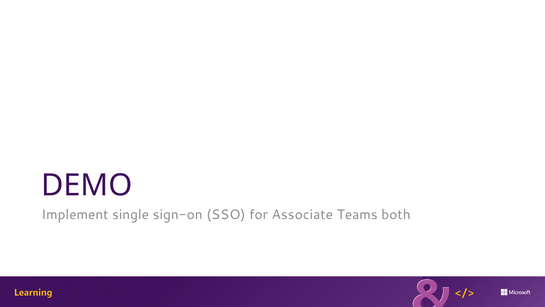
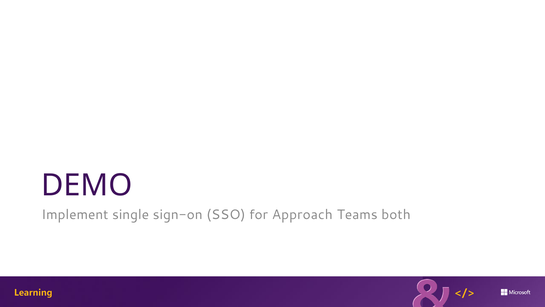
Associate: Associate -> Approach
